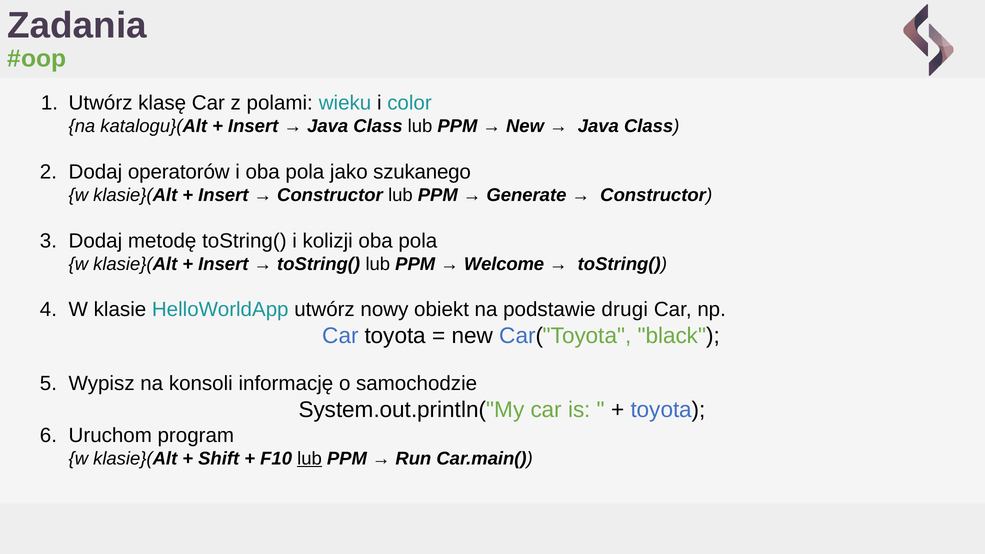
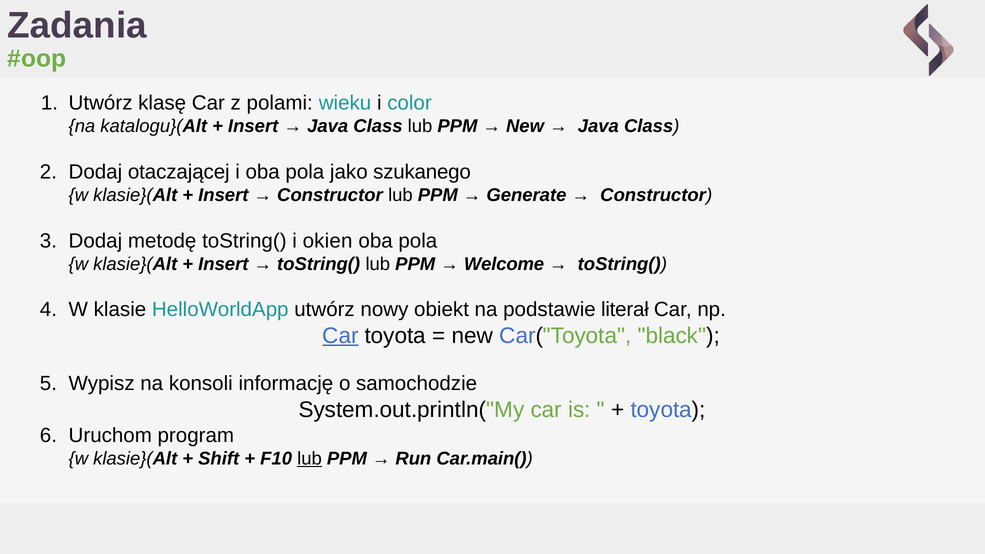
operatorów: operatorów -> otaczającej
kolizji: kolizji -> okien
drugi: drugi -> literał
Car at (340, 336) underline: none -> present
